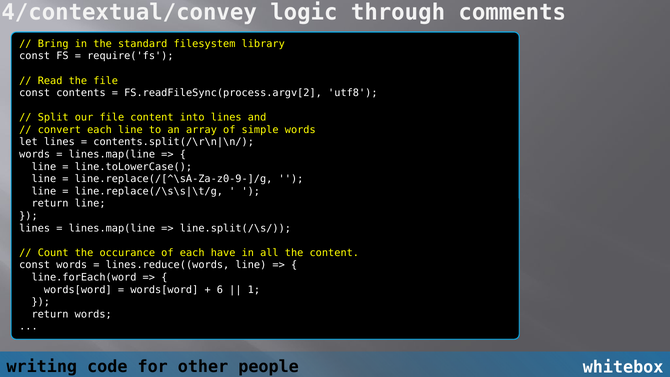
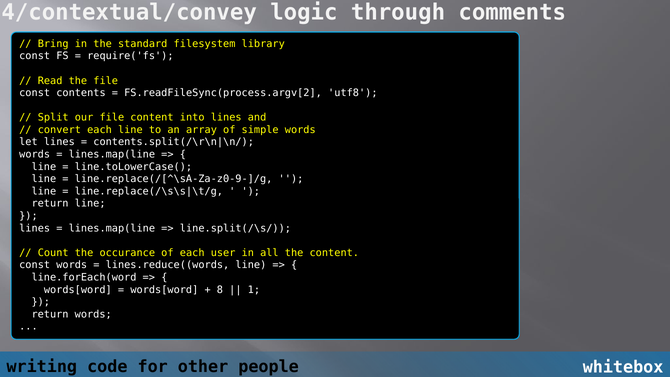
have: have -> user
6: 6 -> 8
